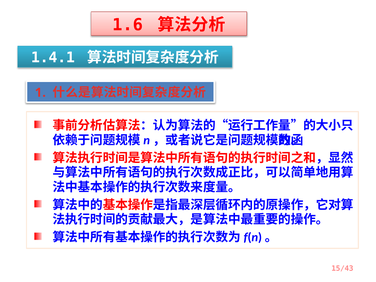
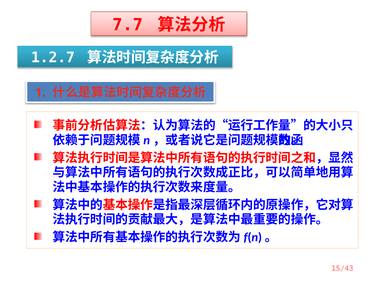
1.6: 1.6 -> 7.7
1.4.1: 1.4.1 -> 1.2.7
